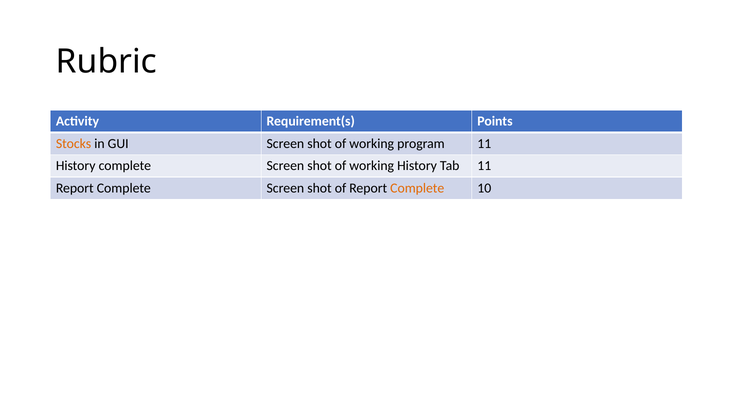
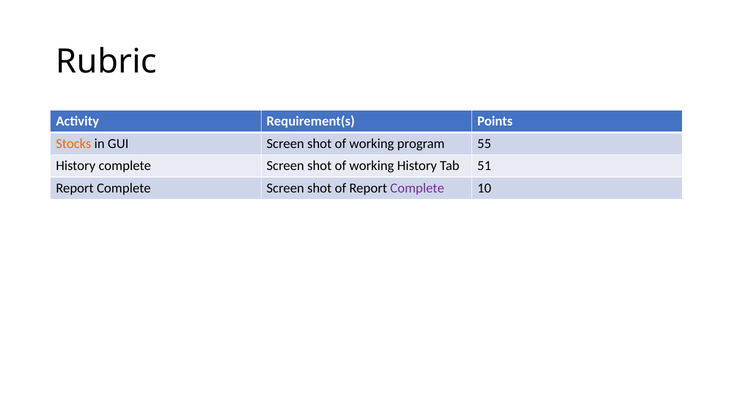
program 11: 11 -> 55
Tab 11: 11 -> 51
Complete at (417, 188) colour: orange -> purple
